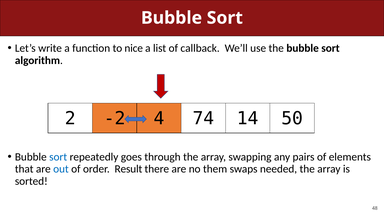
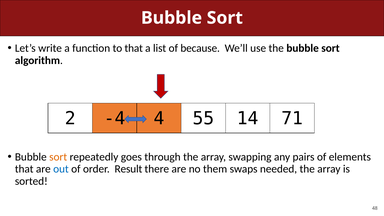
to nice: nice -> that
callback: callback -> because
-2: -2 -> -4
74: 74 -> 55
50: 50 -> 71
sort at (58, 157) colour: blue -> orange
